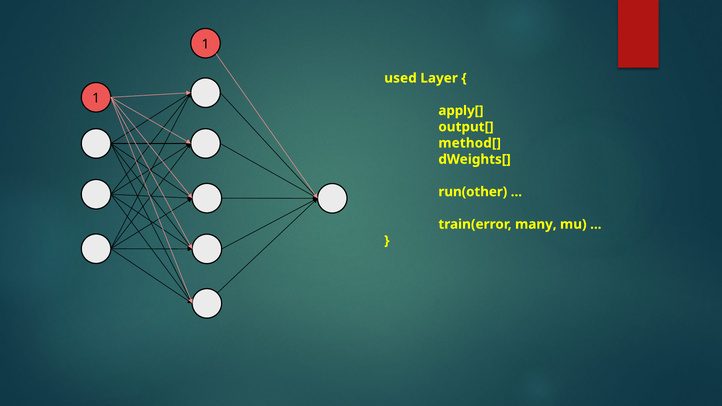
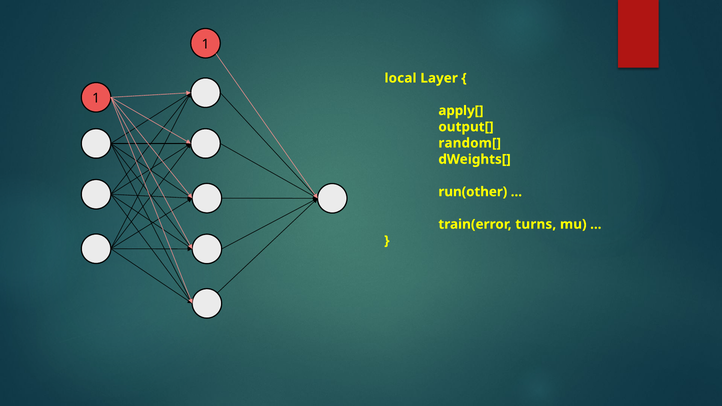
used: used -> local
method[: method[ -> random[
many: many -> turns
